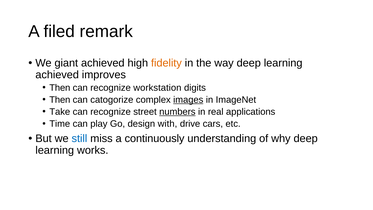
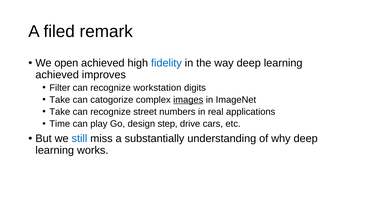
giant: giant -> open
fidelity colour: orange -> blue
Then at (60, 88): Then -> Filter
Then at (60, 100): Then -> Take
numbers underline: present -> none
with: with -> step
continuously: continuously -> substantially
